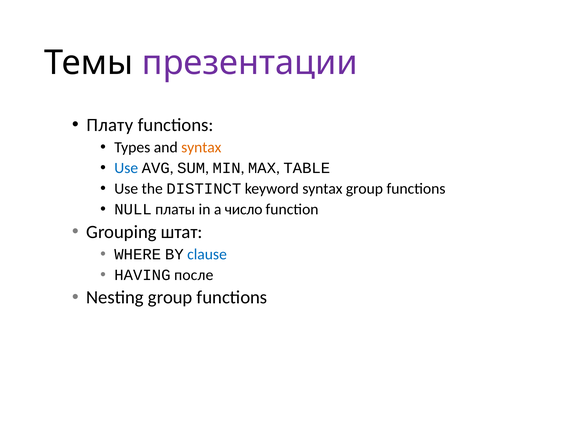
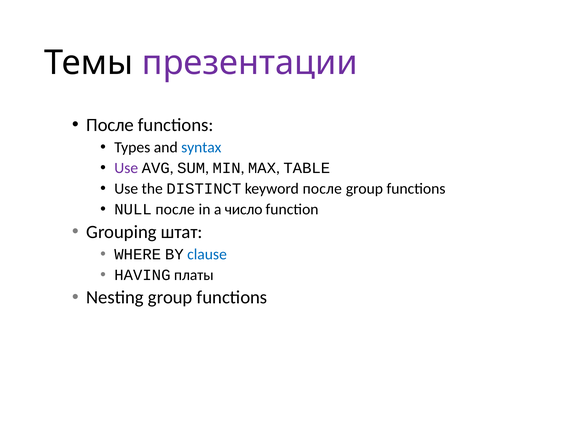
Плату at (110, 125): Плату -> После
syntax at (201, 147) colour: orange -> blue
Use at (126, 168) colour: blue -> purple
keyword syntax: syntax -> после
NULL платы: платы -> после
после: после -> платы
